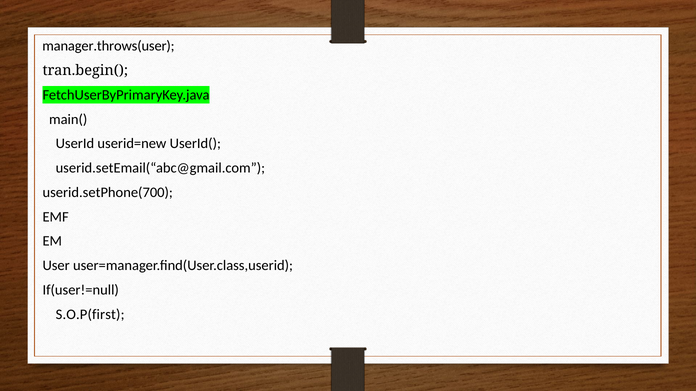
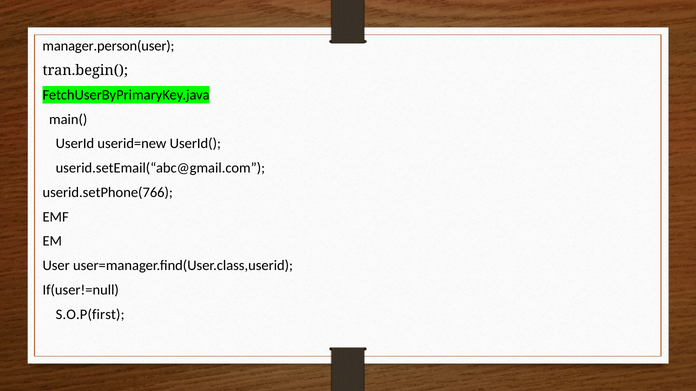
manager.throws(user: manager.throws(user -> manager.person(user
userid.setPhone(700: userid.setPhone(700 -> userid.setPhone(766
